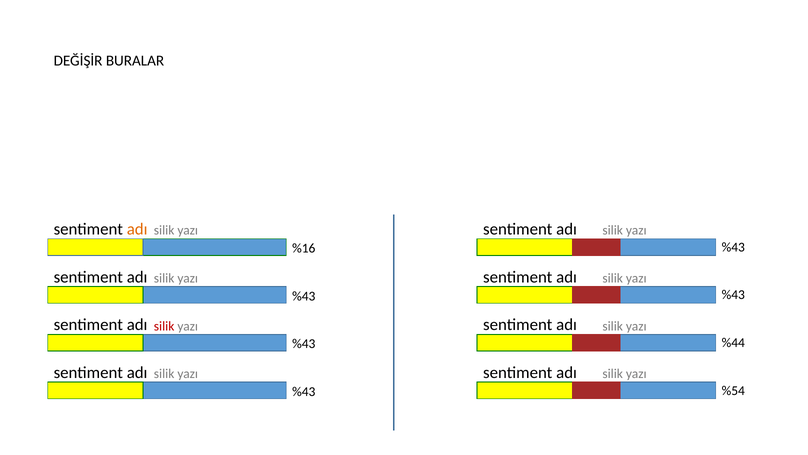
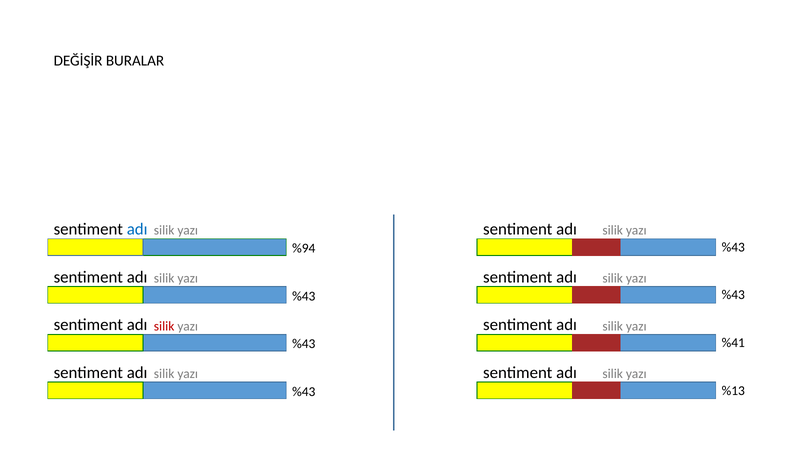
adı at (137, 229) colour: orange -> blue
%16: %16 -> %94
%44: %44 -> %41
%54: %54 -> %13
